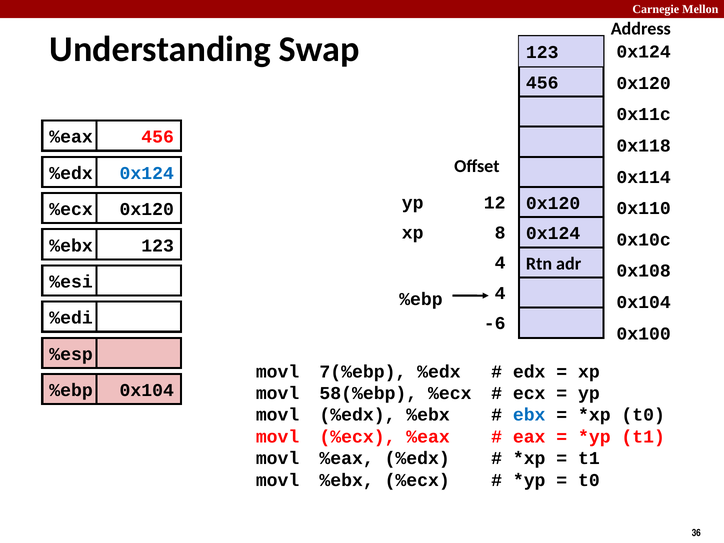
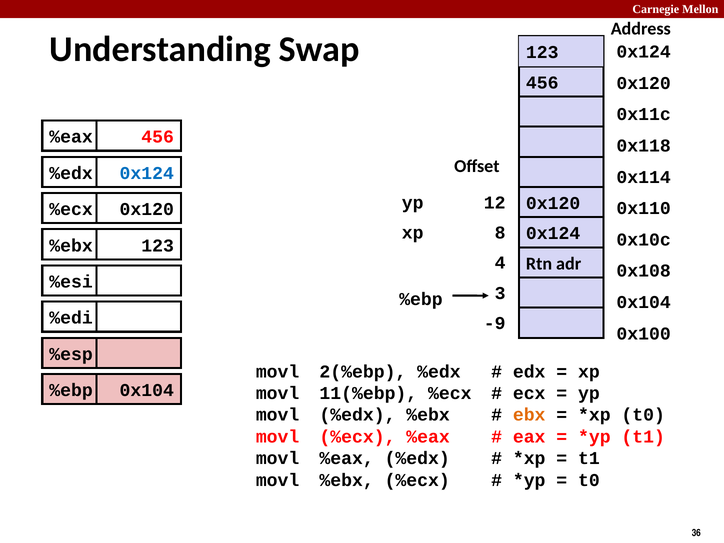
%ebp 4: 4 -> 3
-6: -6 -> -9
7(%ebp: 7(%ebp -> 2(%ebp
58(%ebp: 58(%ebp -> 11(%ebp
ebx colour: blue -> orange
